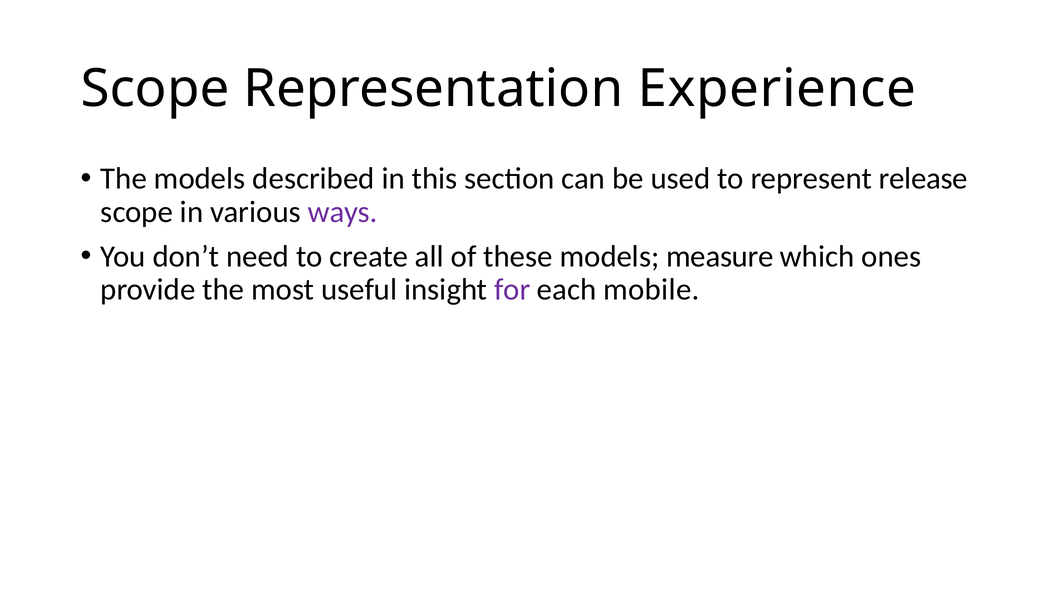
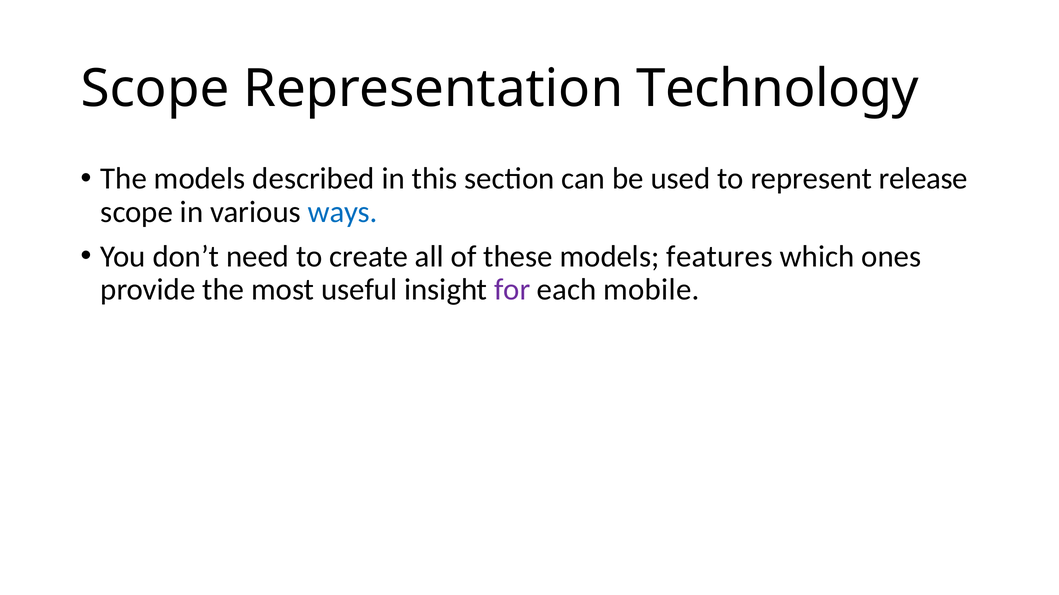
Experience: Experience -> Technology
ways colour: purple -> blue
measure: measure -> features
